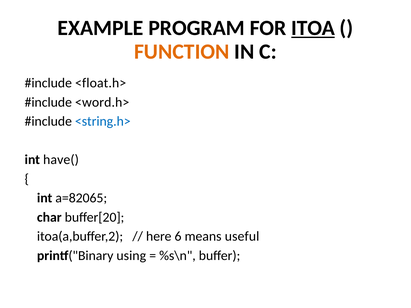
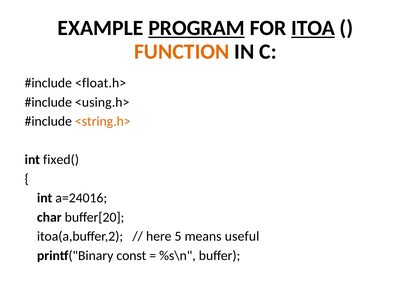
PROGRAM underline: none -> present
<word.h>: <word.h> -> <using.h>
<string.h> colour: blue -> orange
have(: have( -> fixed(
a=82065: a=82065 -> a=24016
6: 6 -> 5
using: using -> const
